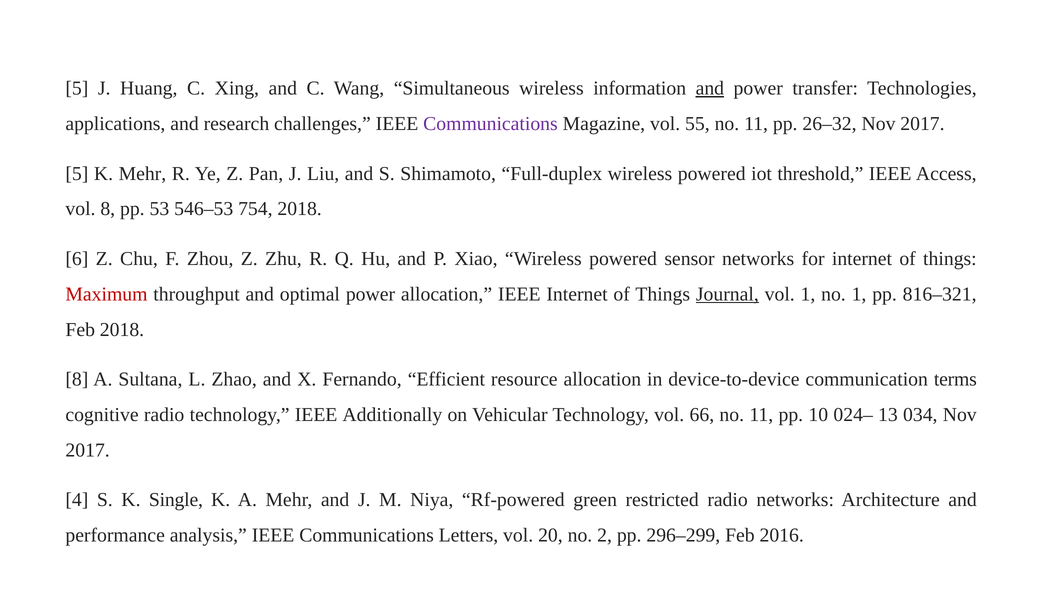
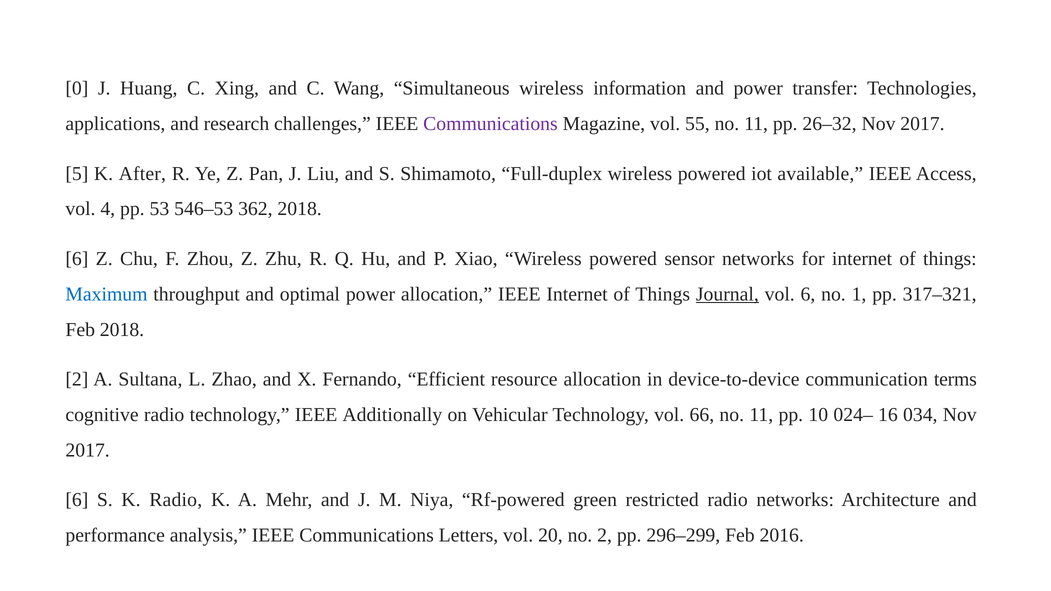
5 at (77, 88): 5 -> 0
and at (710, 88) underline: present -> none
K Mehr: Mehr -> After
threshold: threshold -> available
vol 8: 8 -> 4
754: 754 -> 362
Maximum colour: red -> blue
vol 1: 1 -> 6
816–321: 816–321 -> 317–321
8 at (77, 379): 8 -> 2
13: 13 -> 16
4 at (77, 500): 4 -> 6
K Single: Single -> Radio
